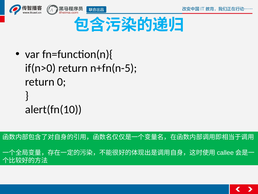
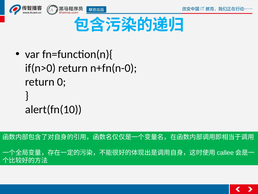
n+fn(n-5: n+fn(n-5 -> n+fn(n-0
